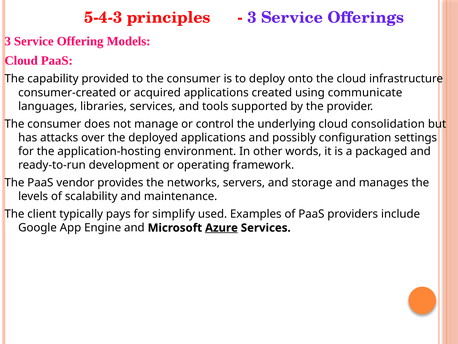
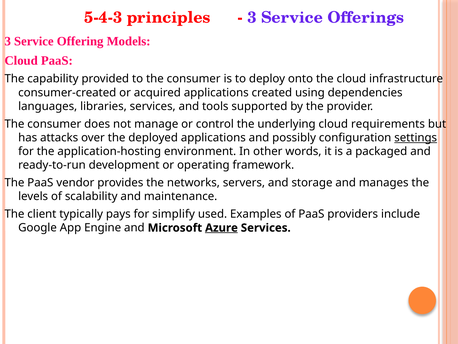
communicate: communicate -> dependencies
consolidation: consolidation -> requirements
settings underline: none -> present
